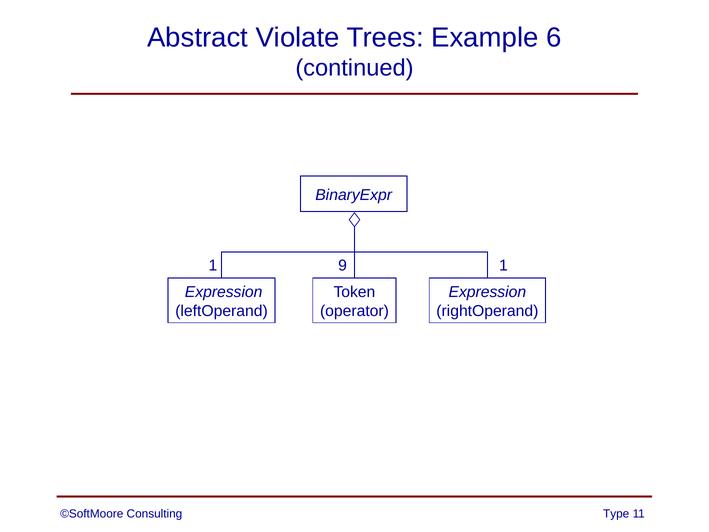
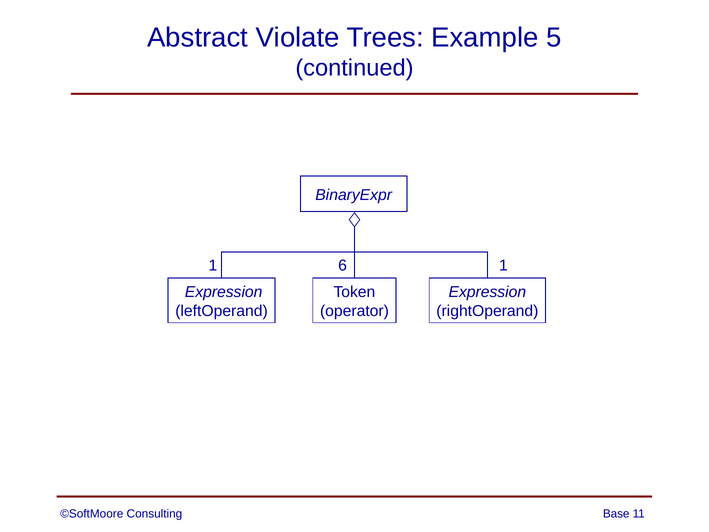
6: 6 -> 5
9: 9 -> 6
Type: Type -> Base
